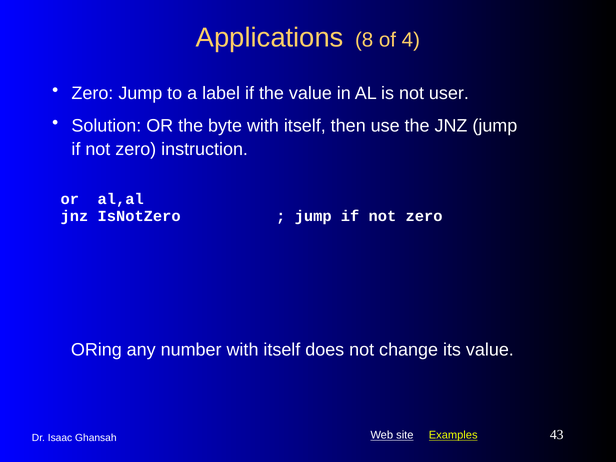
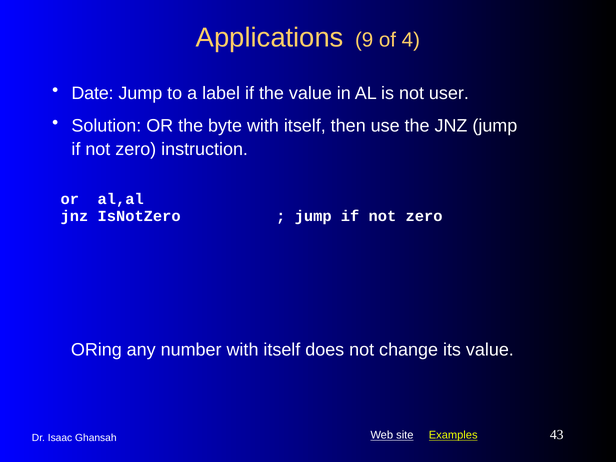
8: 8 -> 9
Zero at (92, 93): Zero -> Date
